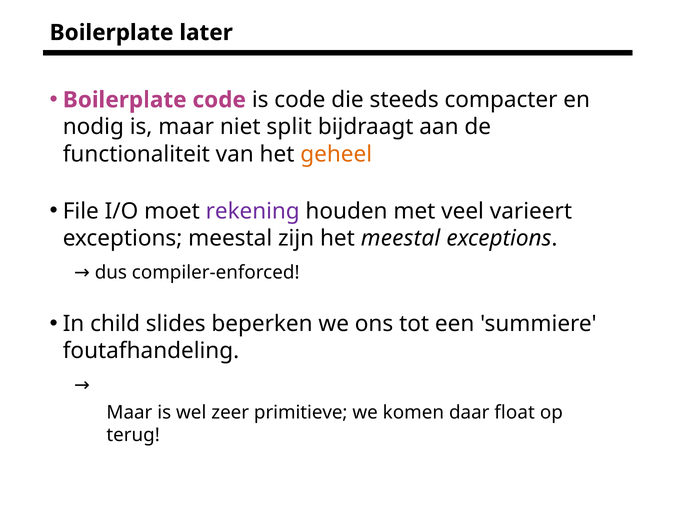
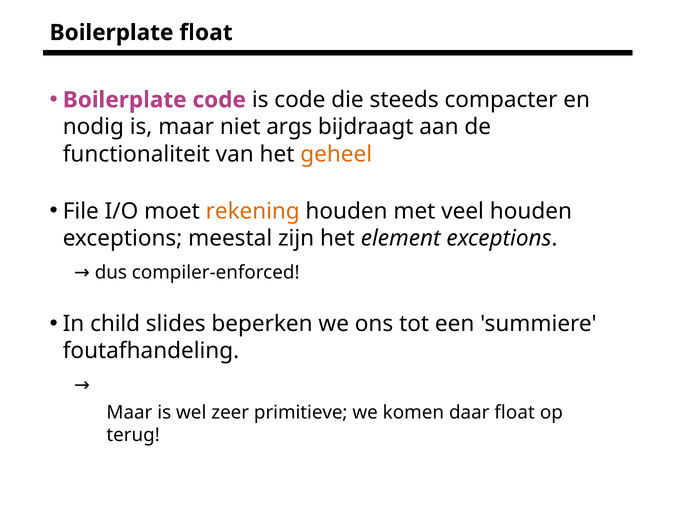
Boilerplate later: later -> float
split: split -> args
rekening colour: purple -> orange
veel varieert: varieert -> houden
het meestal: meestal -> element
